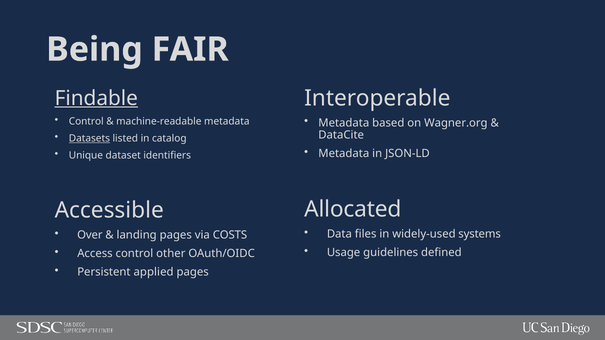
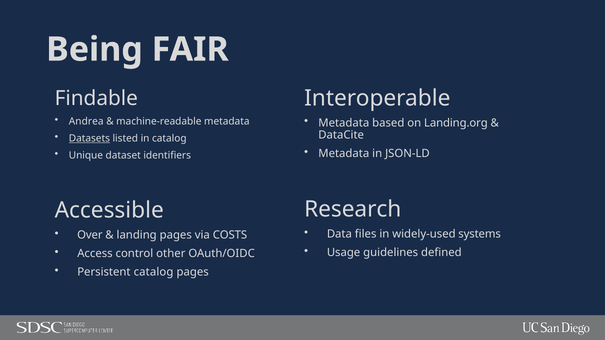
Findable underline: present -> none
Control at (86, 121): Control -> Andrea
Wagner.org: Wagner.org -> Landing.org
Allocated: Allocated -> Research
Persistent applied: applied -> catalog
